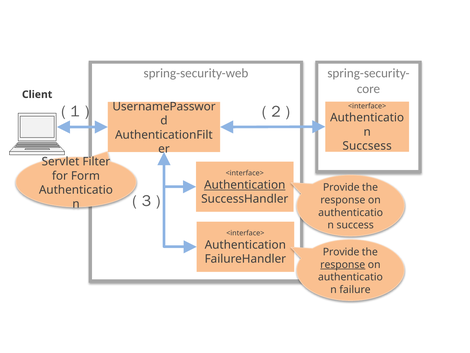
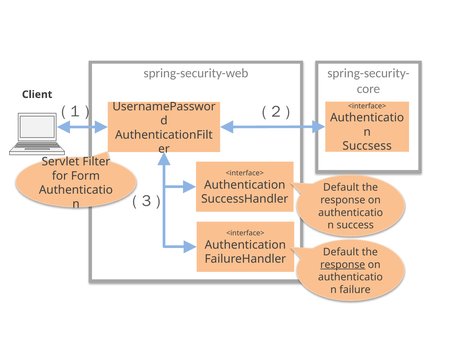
Authentication at (245, 185) underline: present -> none
Provide at (341, 187): Provide -> Default
Provide at (341, 252): Provide -> Default
